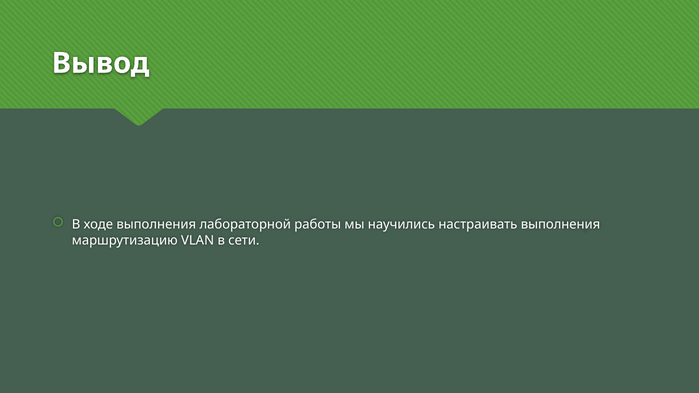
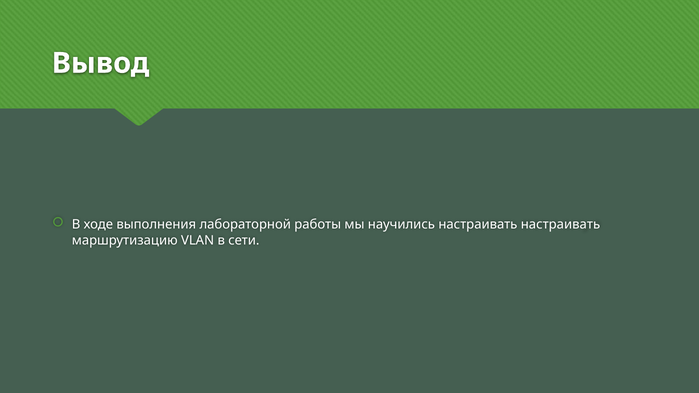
настраивать выполнения: выполнения -> настраивать
